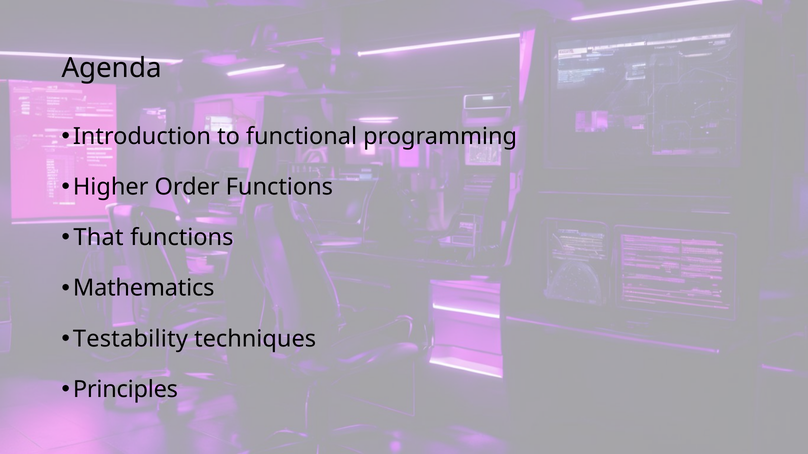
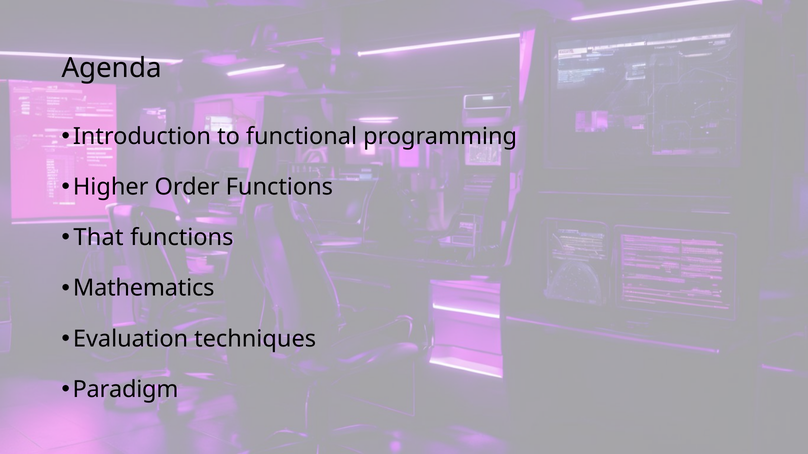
Testability: Testability -> Evaluation
Principles: Principles -> Paradigm
